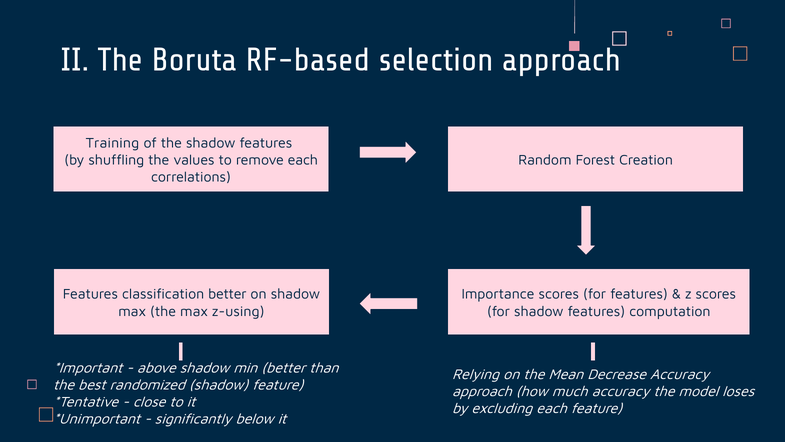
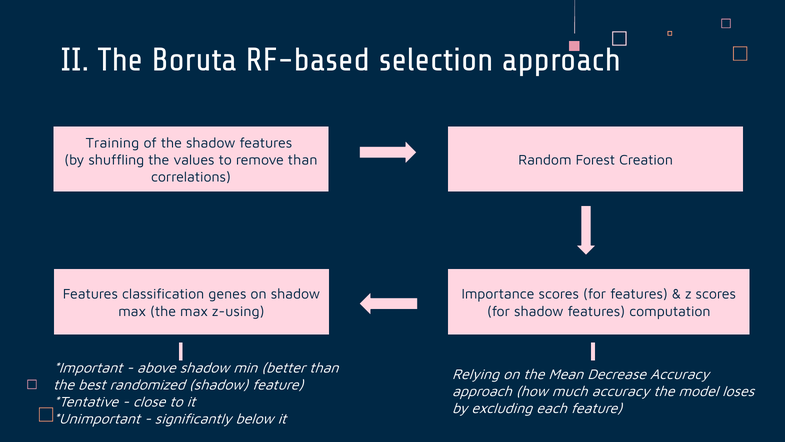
remove each: each -> than
classification better: better -> genes
